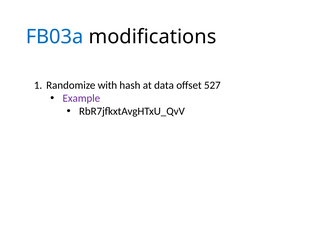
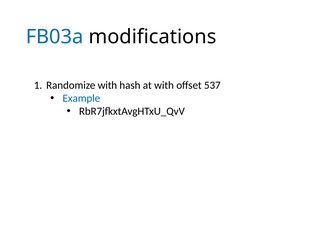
at data: data -> with
527: 527 -> 537
Example colour: purple -> blue
